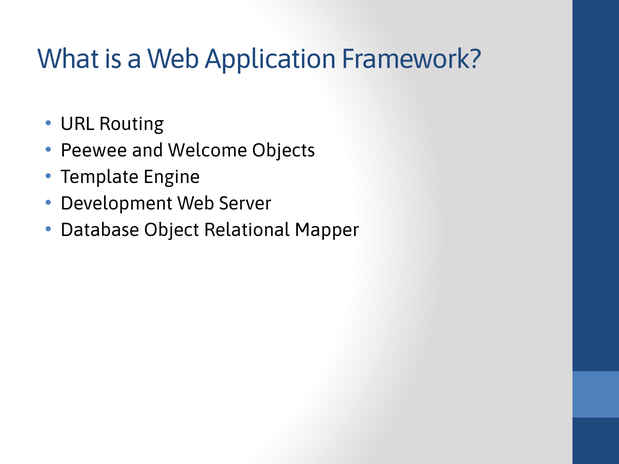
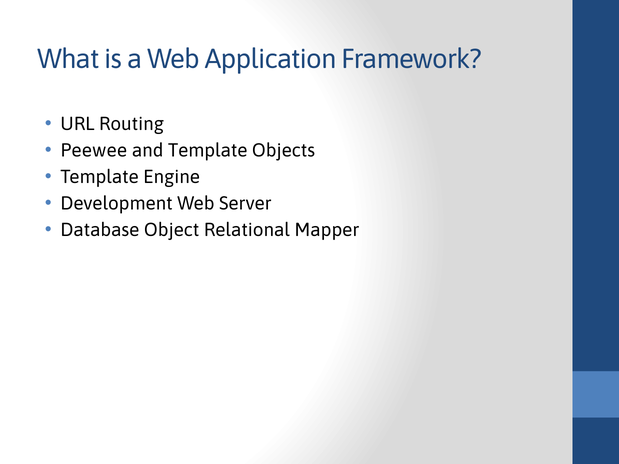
and Welcome: Welcome -> Template
